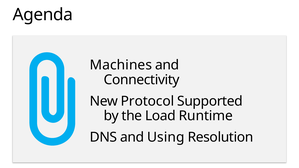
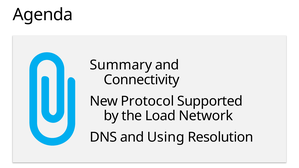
Machines: Machines -> Summary
Runtime: Runtime -> Network
